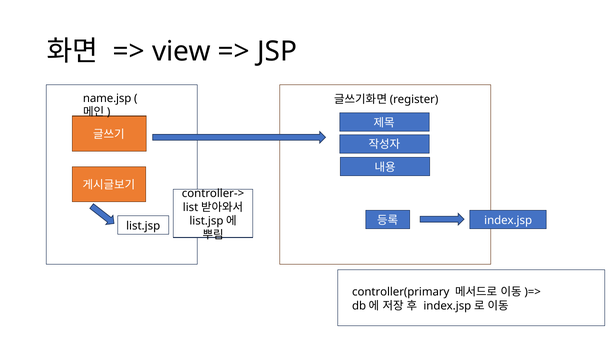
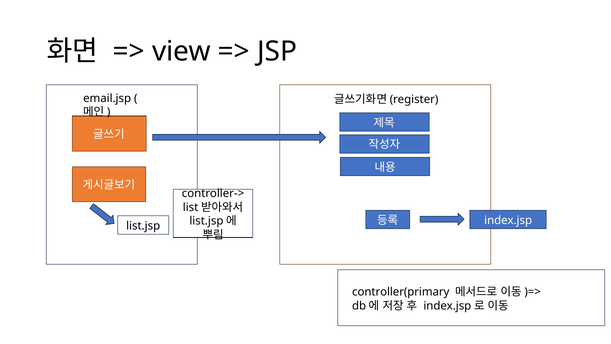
name.jsp: name.jsp -> email.jsp
